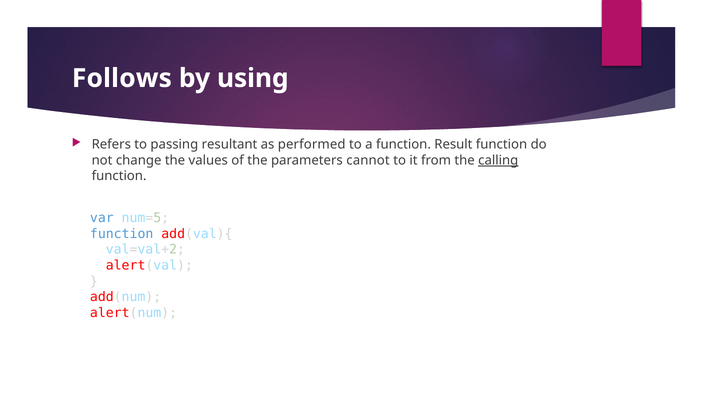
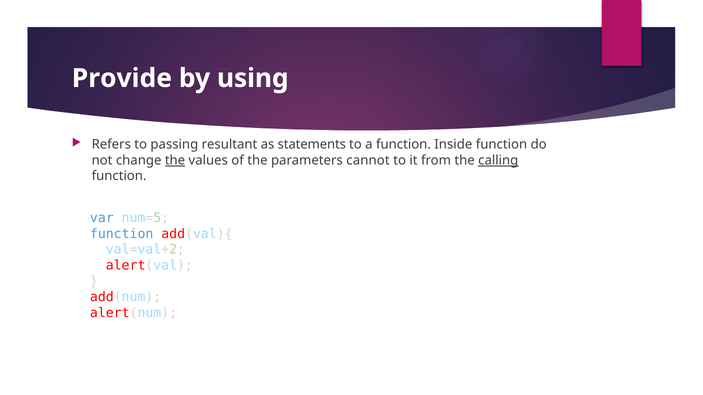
Follows: Follows -> Provide
performed: performed -> statements
Result: Result -> Inside
the at (175, 160) underline: none -> present
